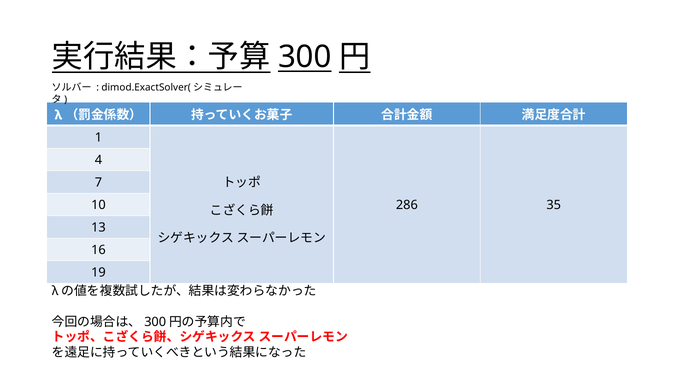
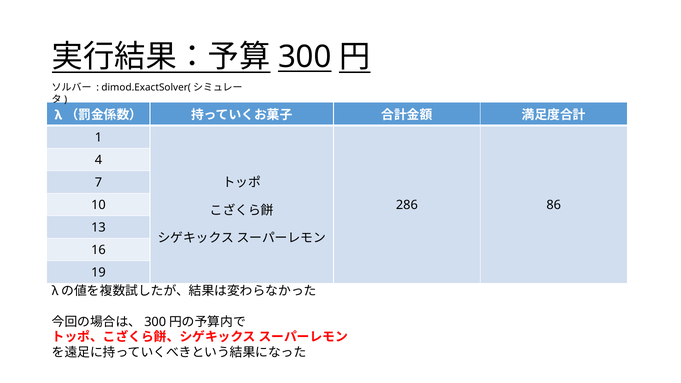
35: 35 -> 86
